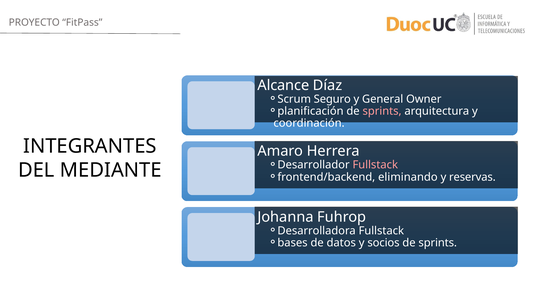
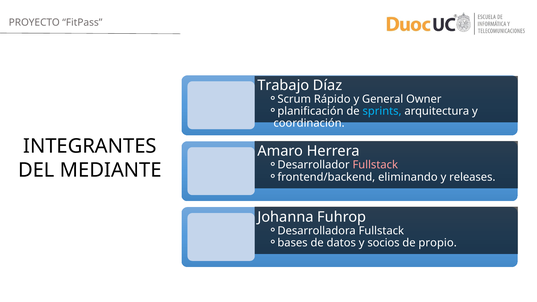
Alcance: Alcance -> Trabajo
Seguro: Seguro -> Rápido
sprints at (382, 111) colour: pink -> light blue
reservas: reservas -> releases
sprints at (438, 243): sprints -> propio
